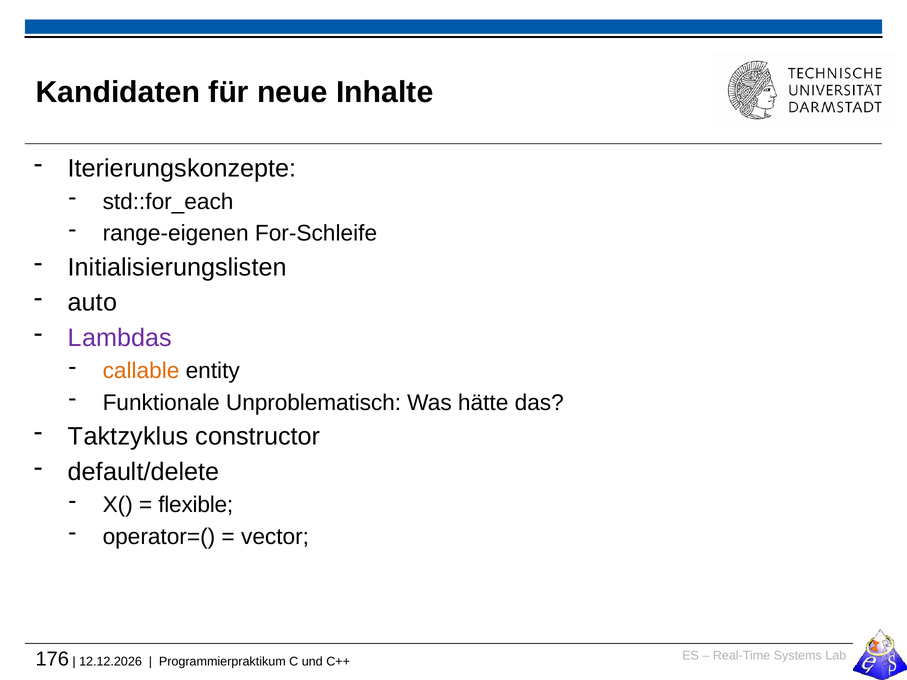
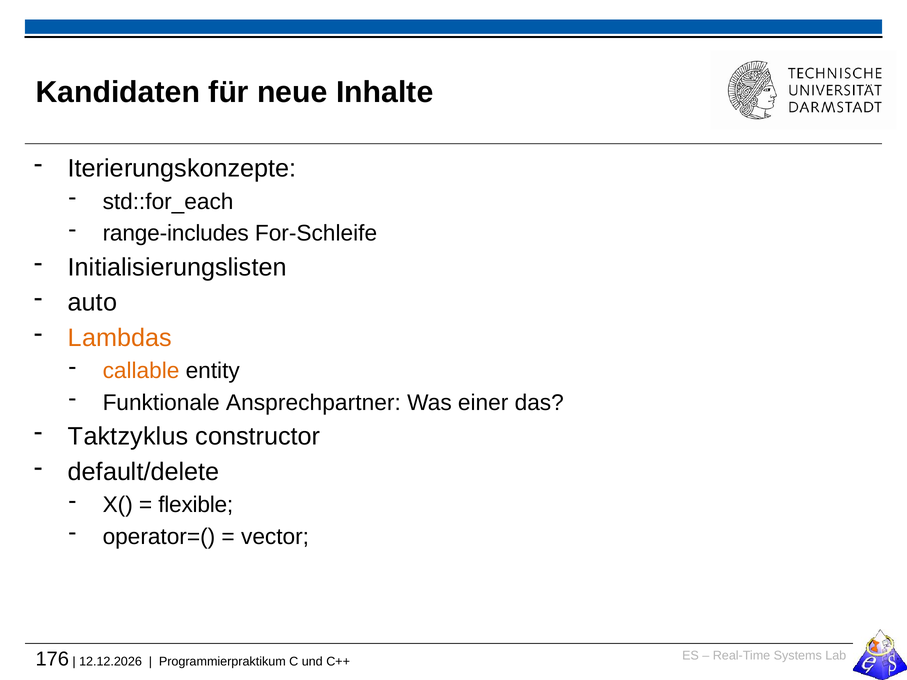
range-eigenen: range-eigenen -> range-includes
Lambdas colour: purple -> orange
Unproblematisch: Unproblematisch -> Ansprechpartner
hätte: hätte -> einer
